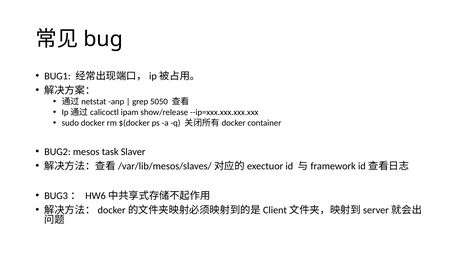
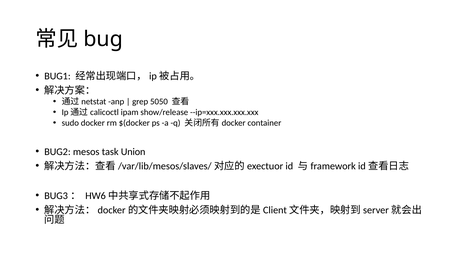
Slaver: Slaver -> Union
